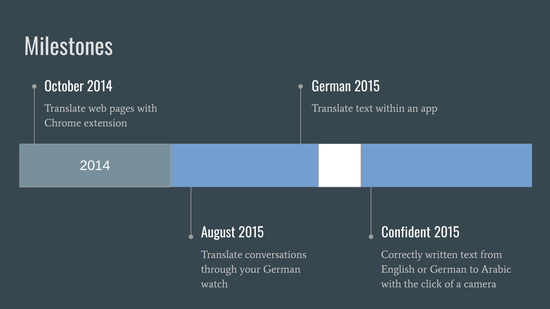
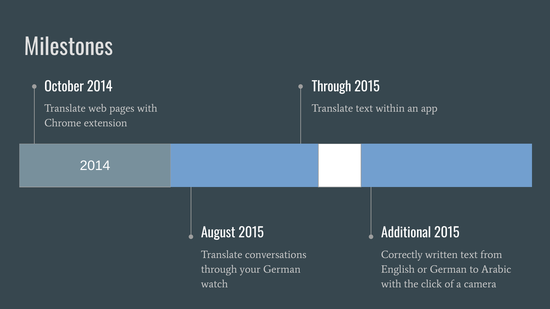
German at (331, 87): German -> Through
Confident: Confident -> Additional
